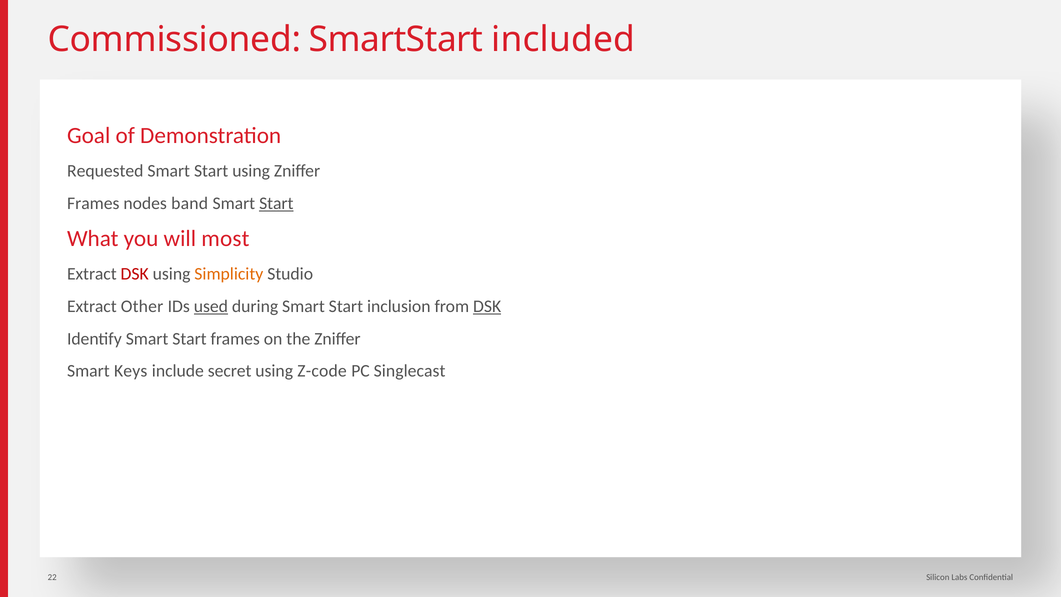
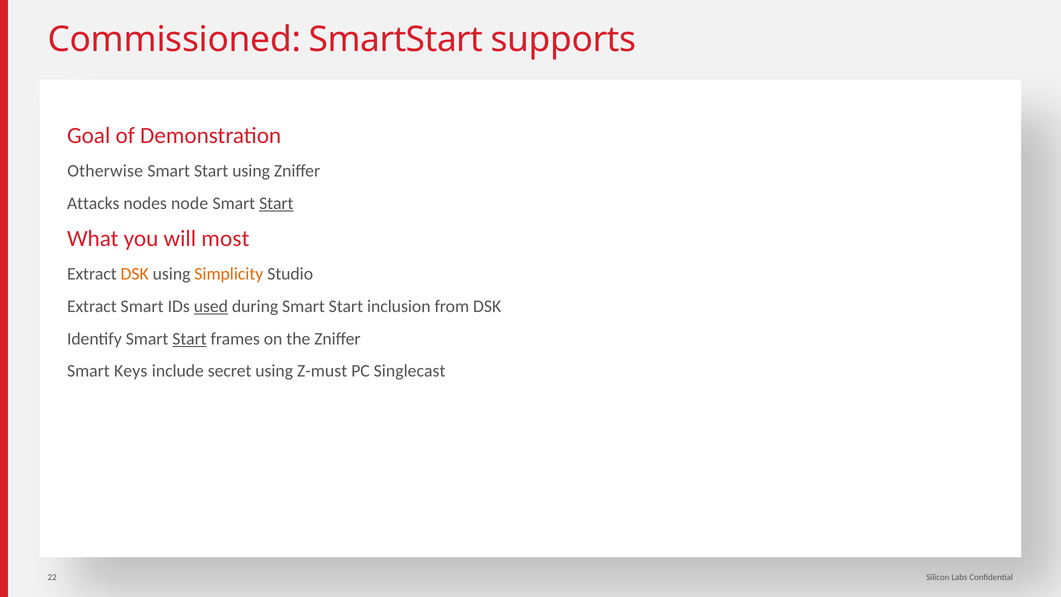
included: included -> supports
Requested: Requested -> Otherwise
Frames at (93, 203): Frames -> Attacks
band: band -> node
DSK at (135, 274) colour: red -> orange
Extract Other: Other -> Smart
DSK at (487, 306) underline: present -> none
Start at (189, 339) underline: none -> present
Z-code: Z-code -> Z-must
